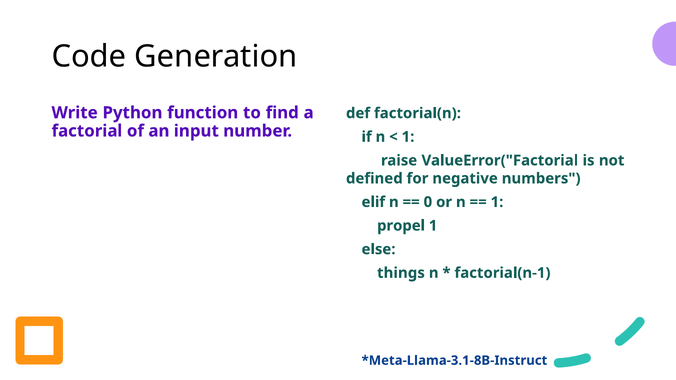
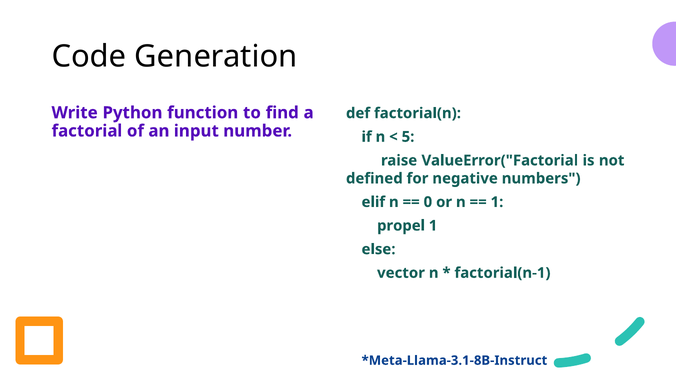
1 at (408, 137): 1 -> 5
things: things -> vector
